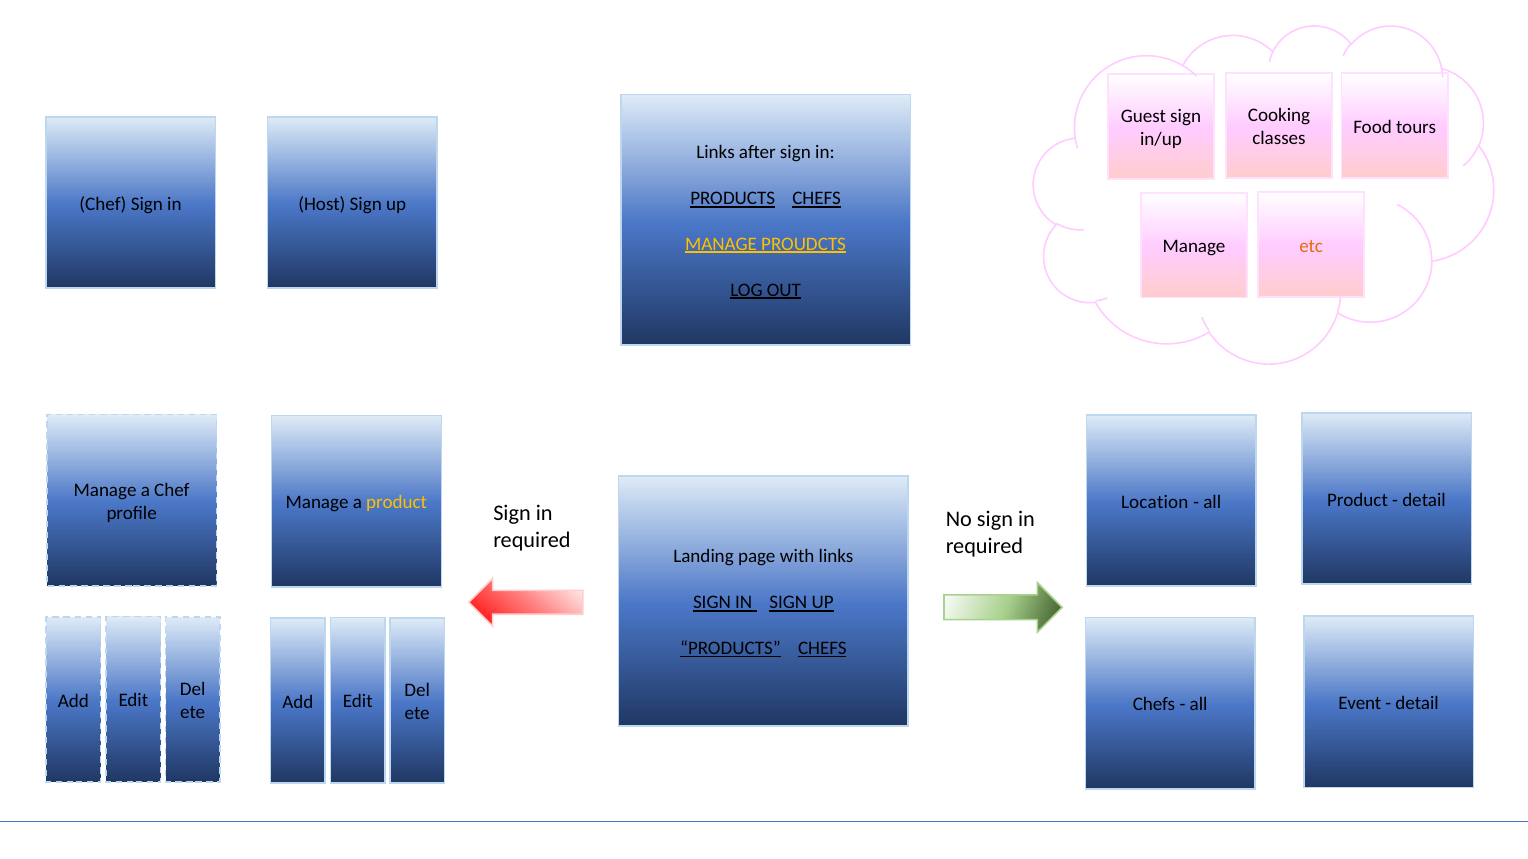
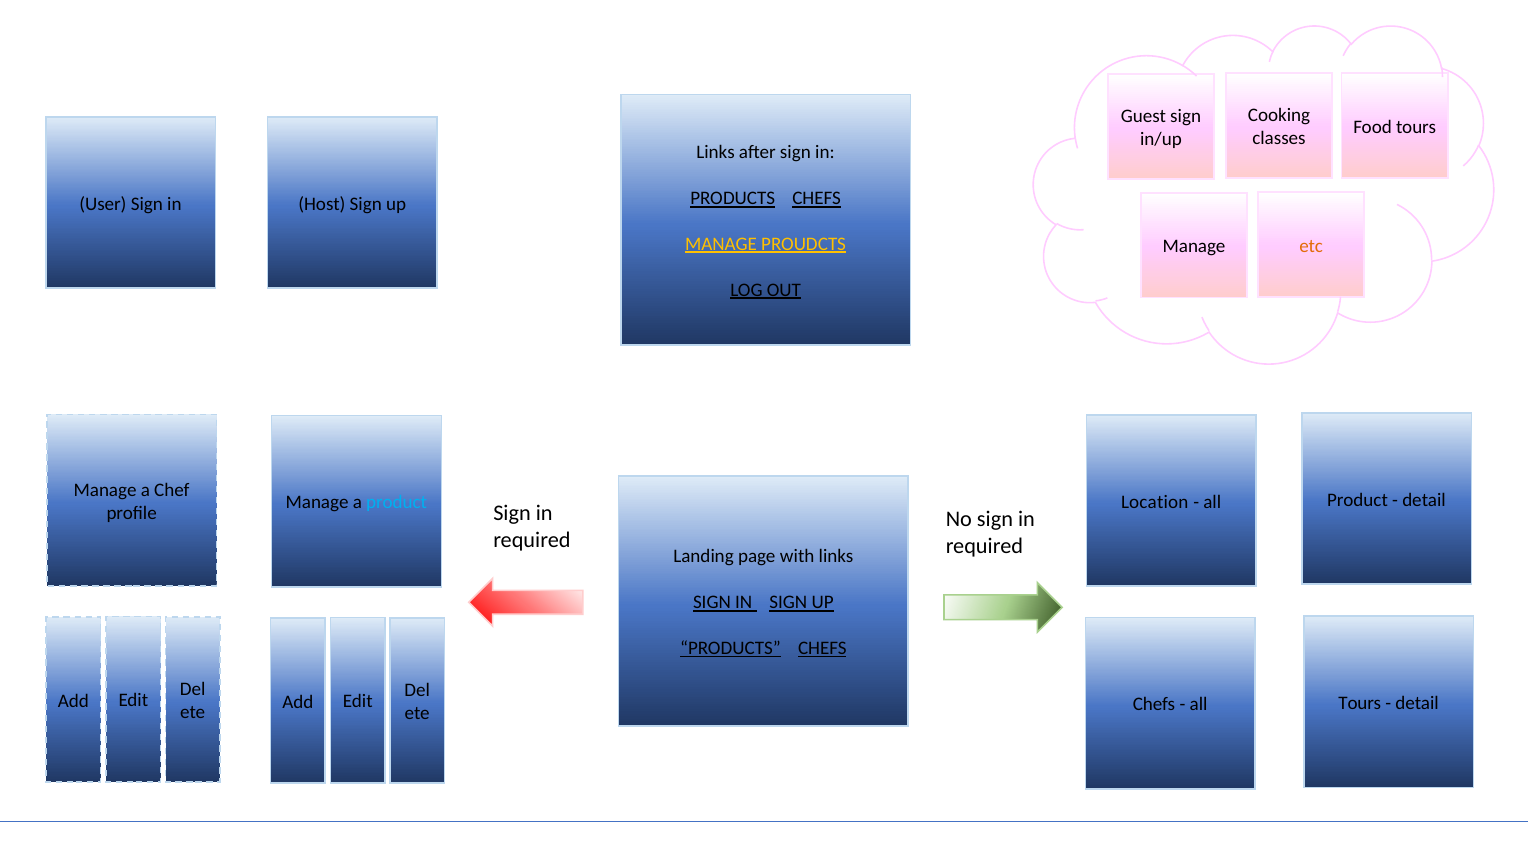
Chef at (103, 204): Chef -> User
product at (397, 503) colour: yellow -> light blue
Event at (1360, 703): Event -> Tours
